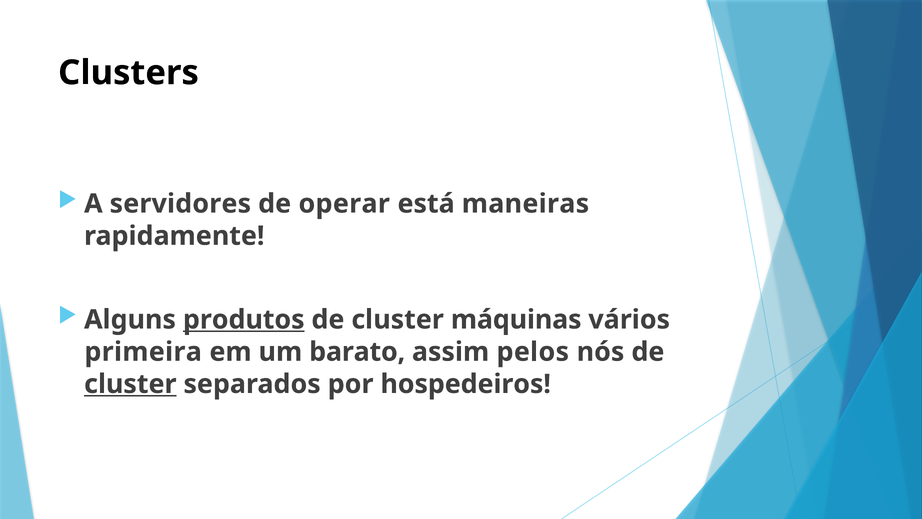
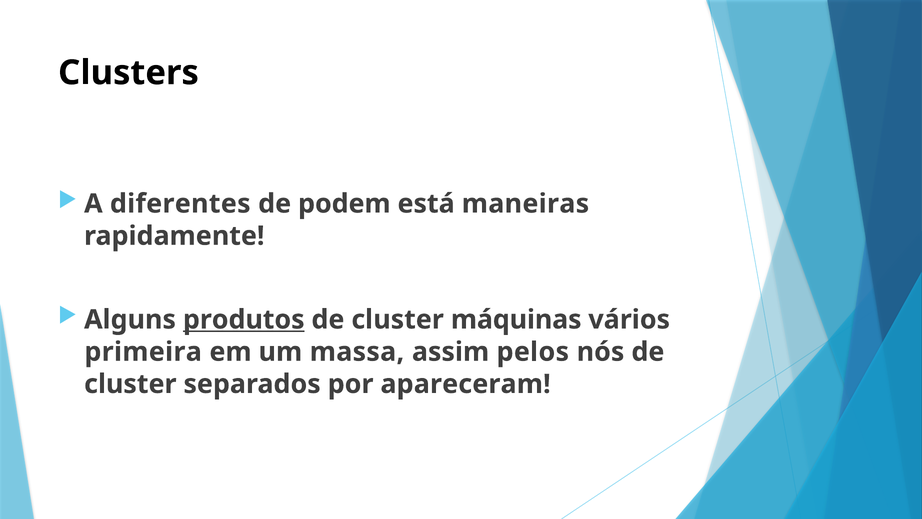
servidores: servidores -> diferentes
operar: operar -> podem
barato: barato -> massa
cluster at (130, 384) underline: present -> none
hospedeiros: hospedeiros -> apareceram
